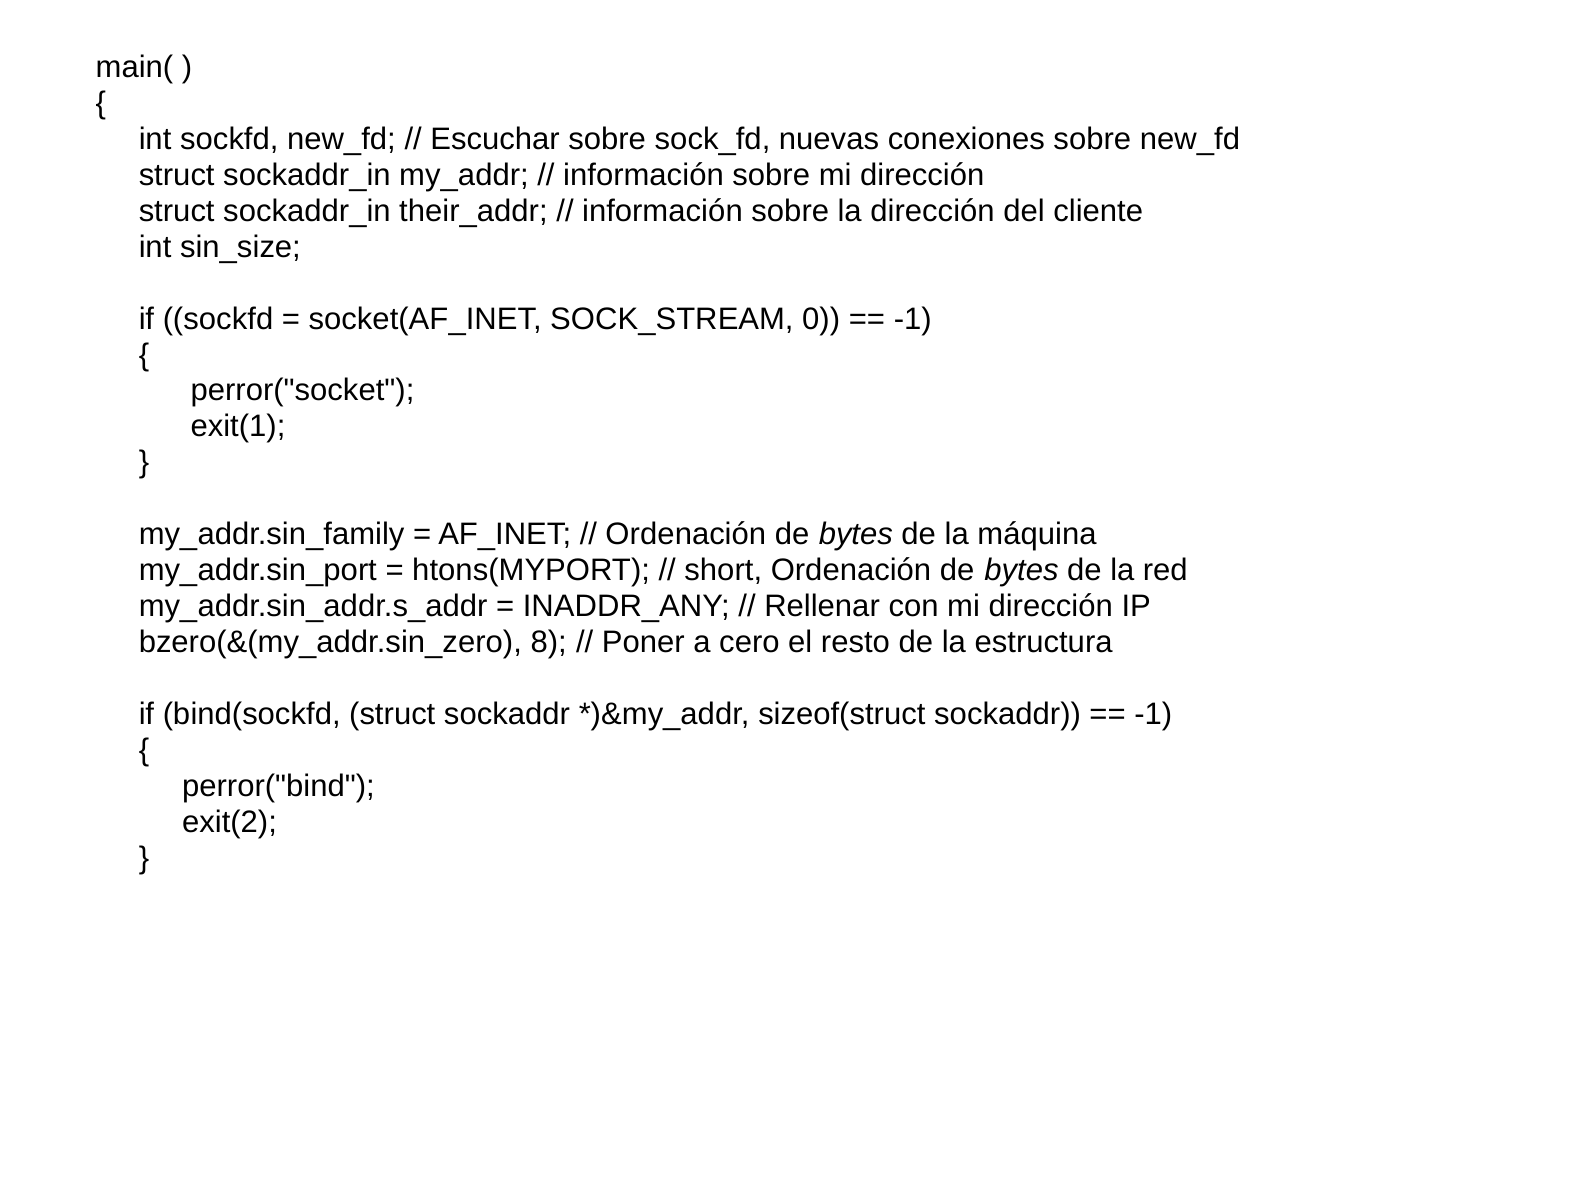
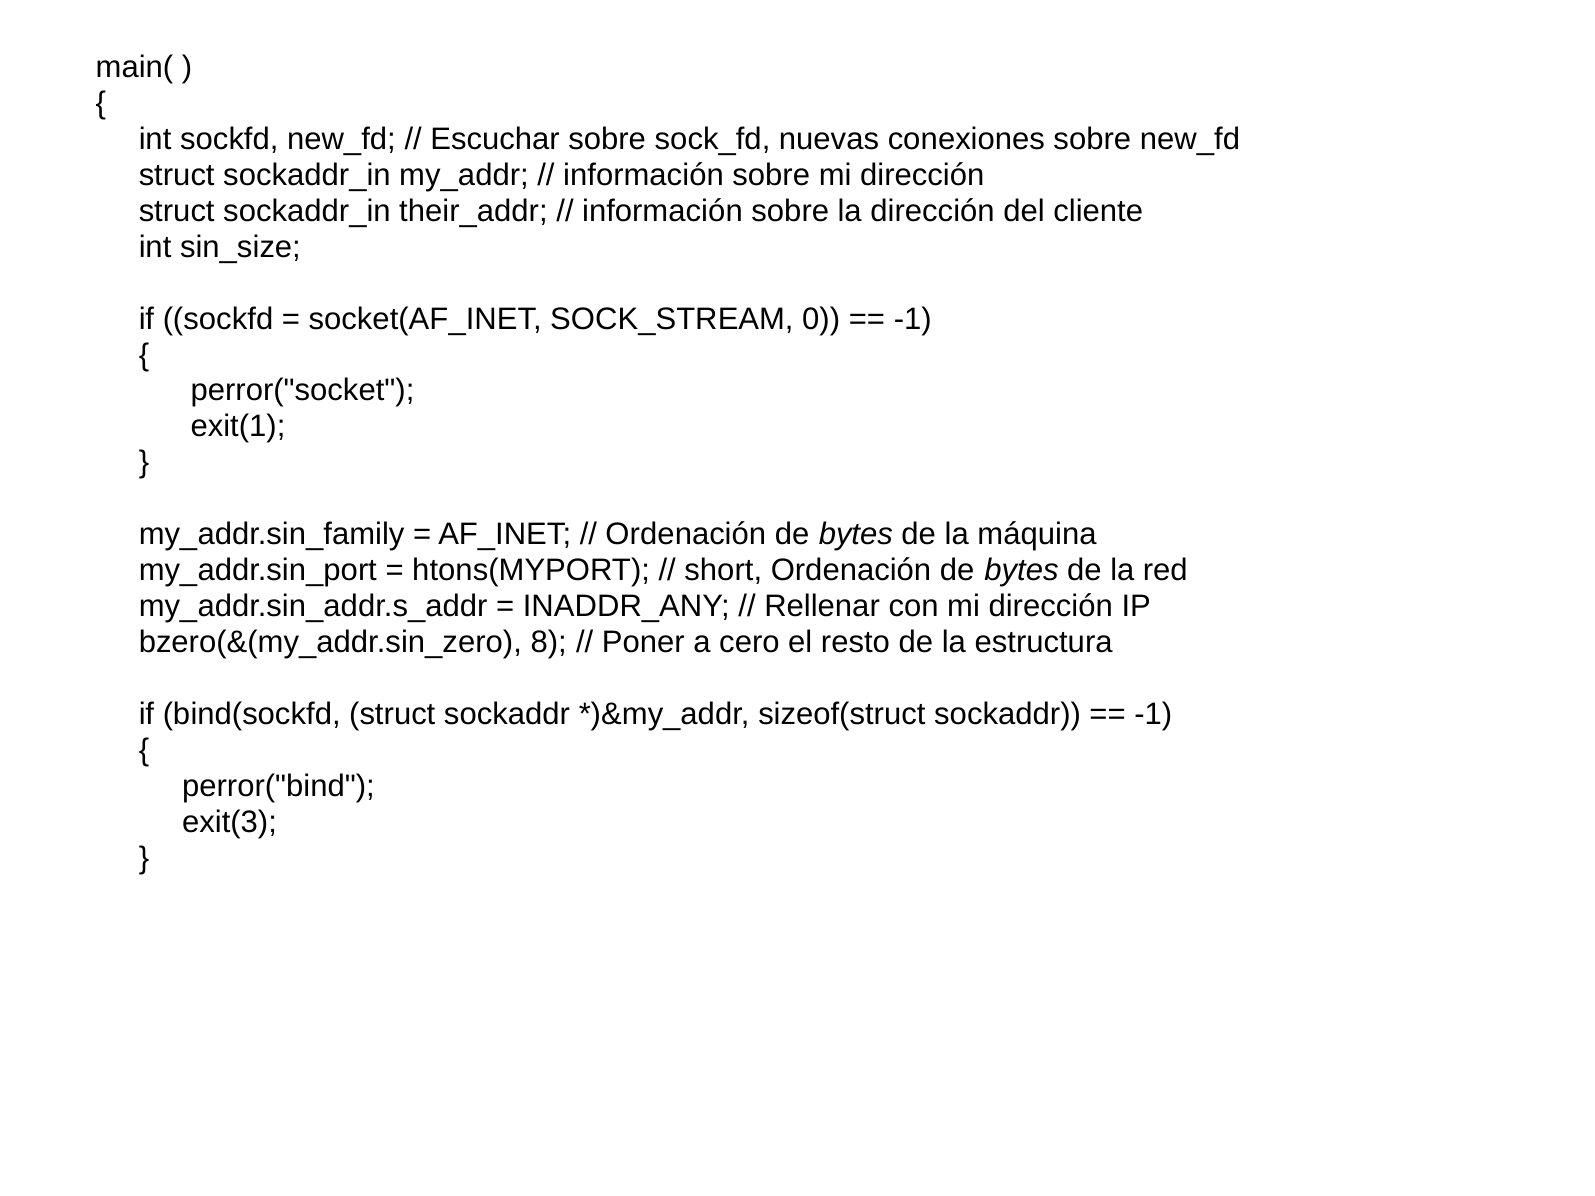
exit(2: exit(2 -> exit(3
